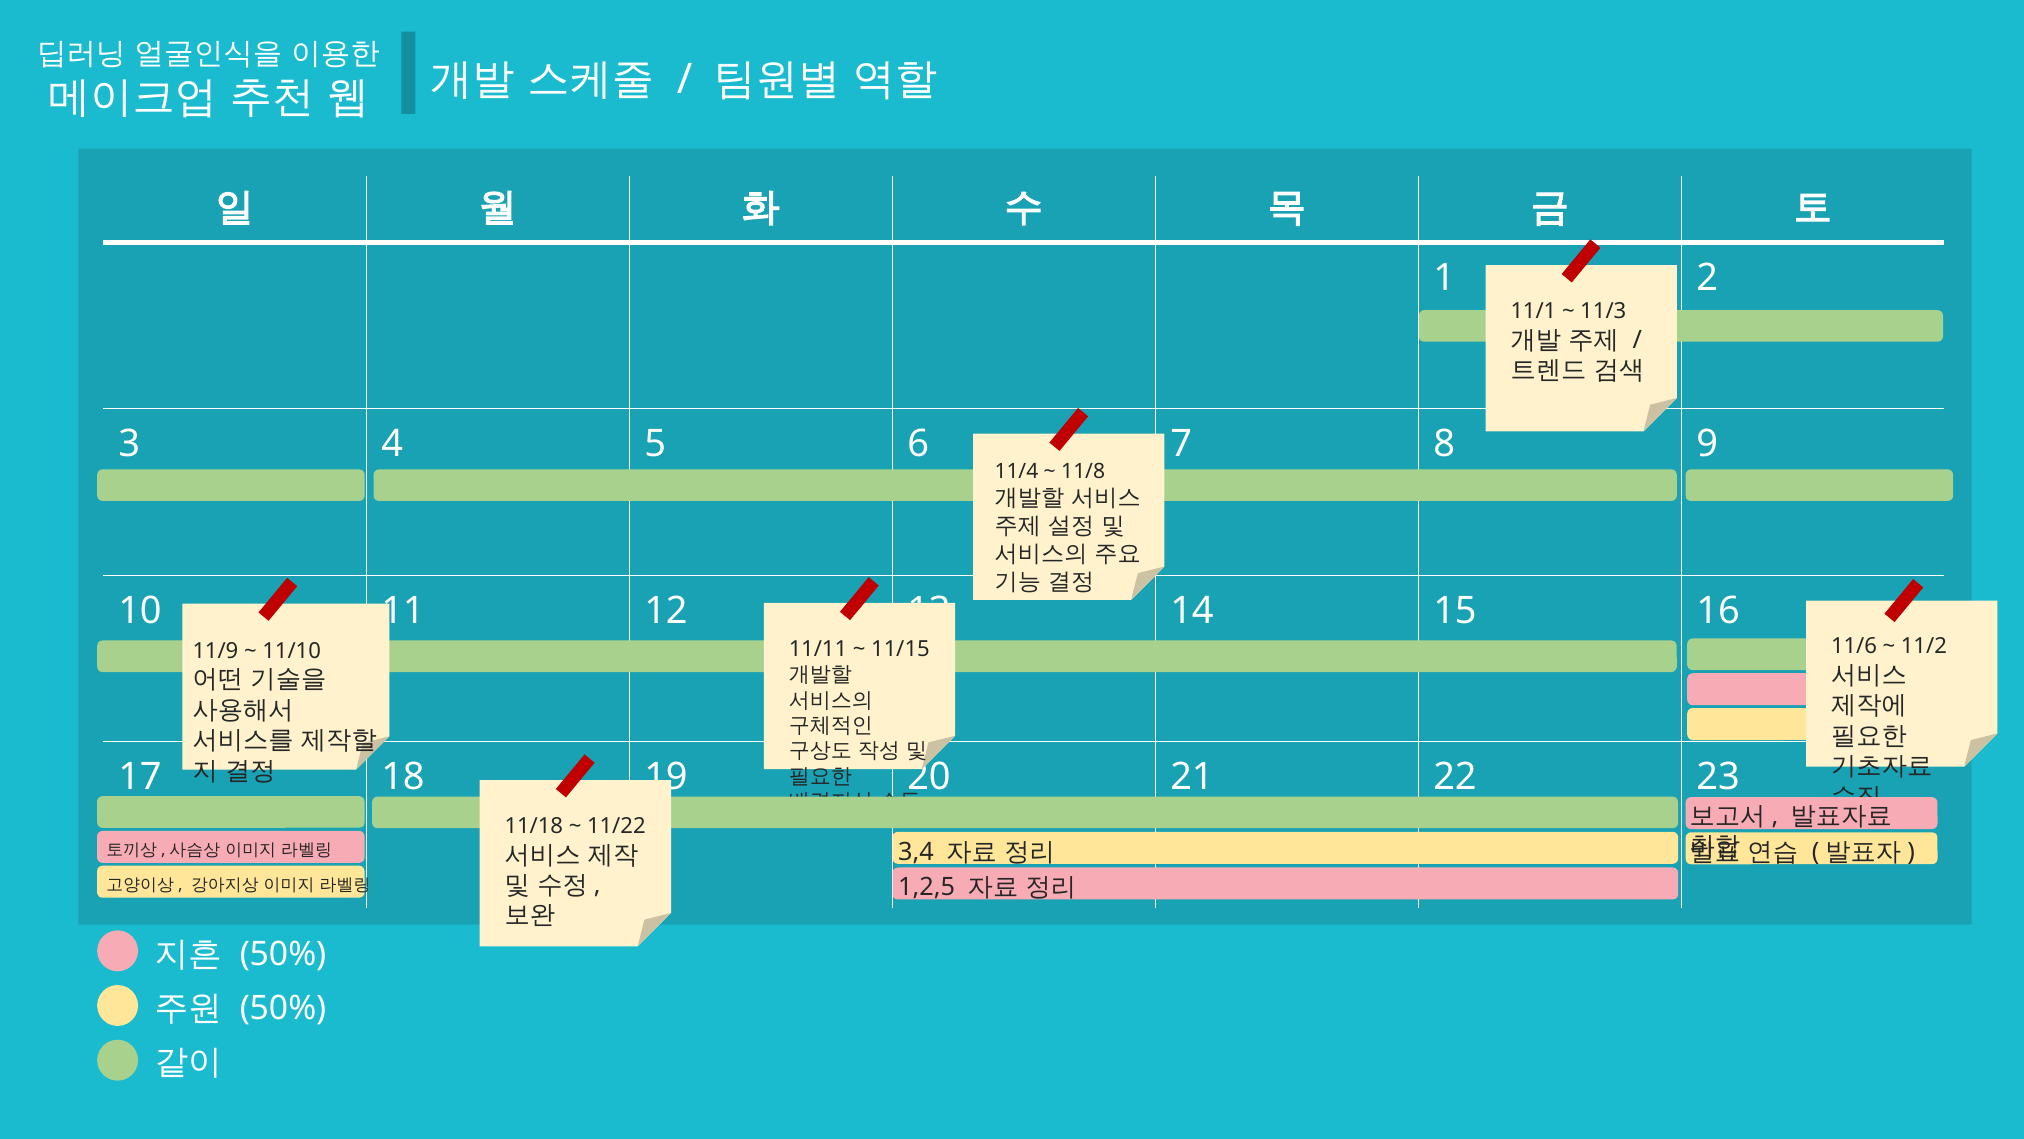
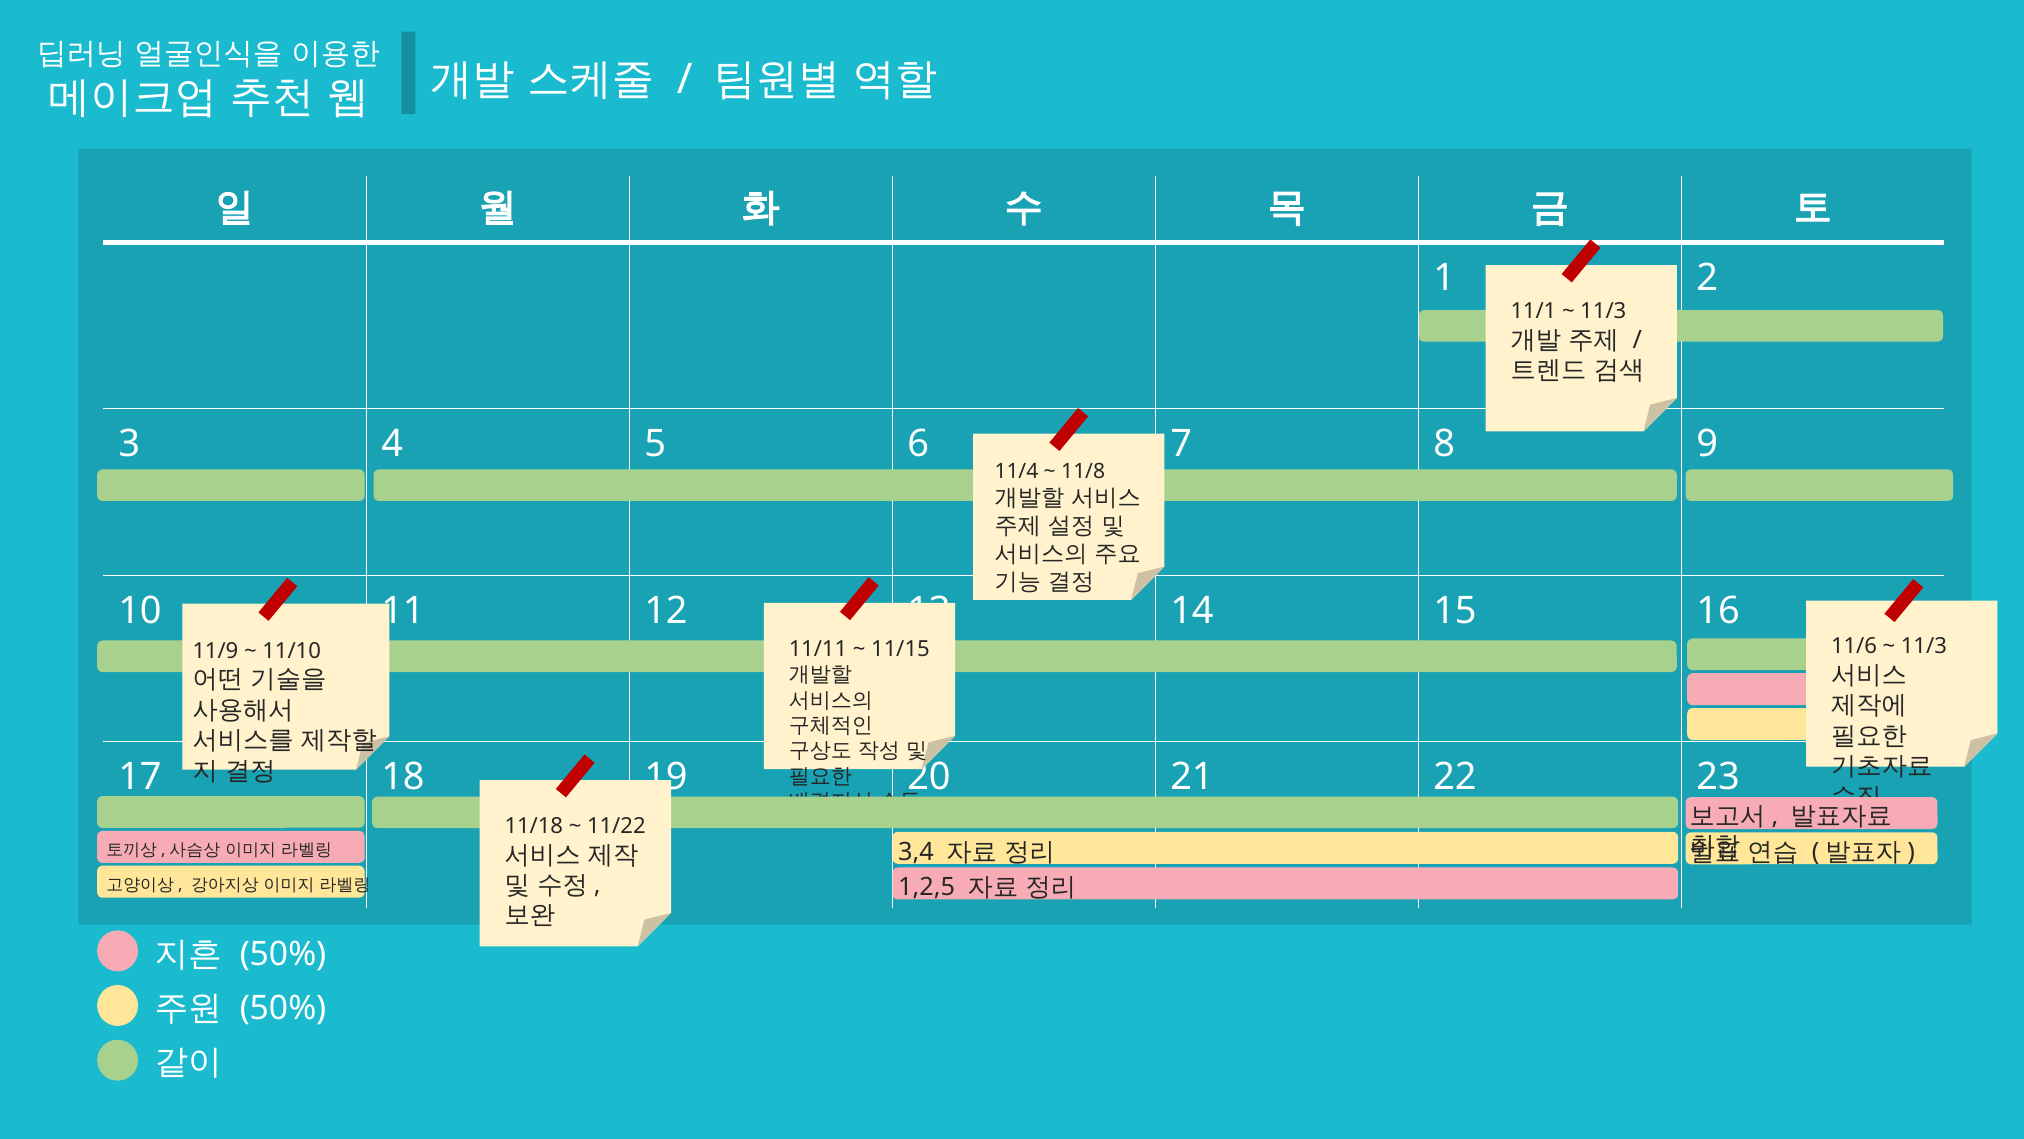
11/2 at (1924, 646): 11/2 -> 11/3
